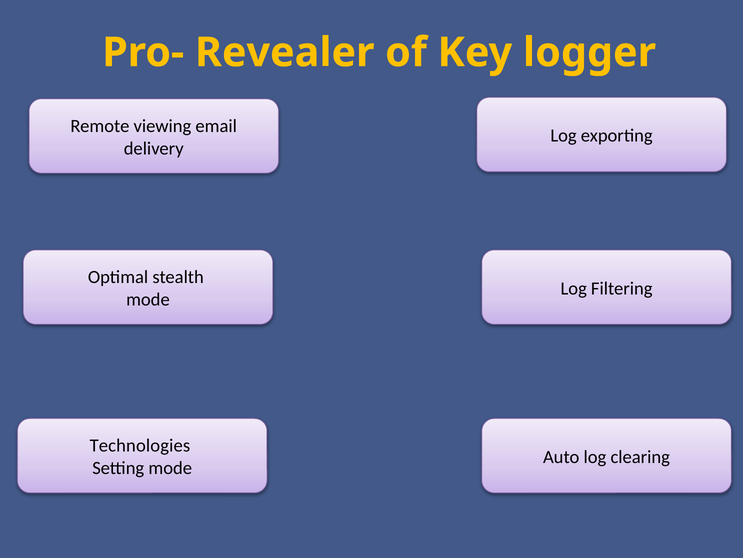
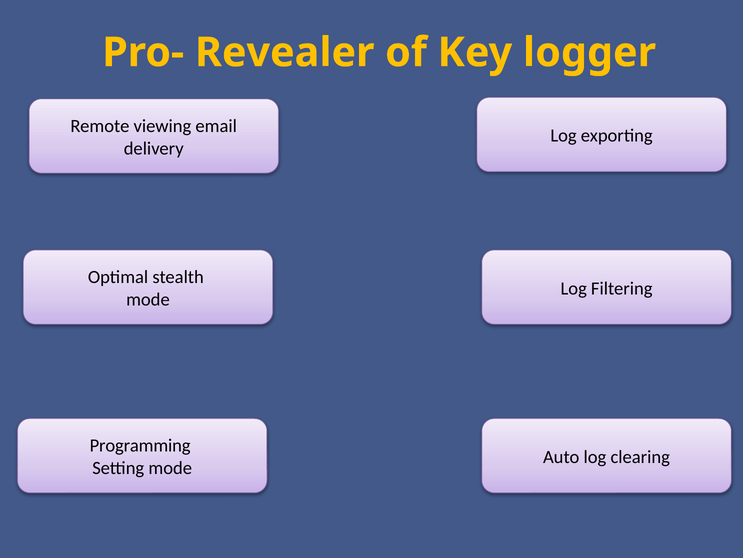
Technologies: Technologies -> Programming
